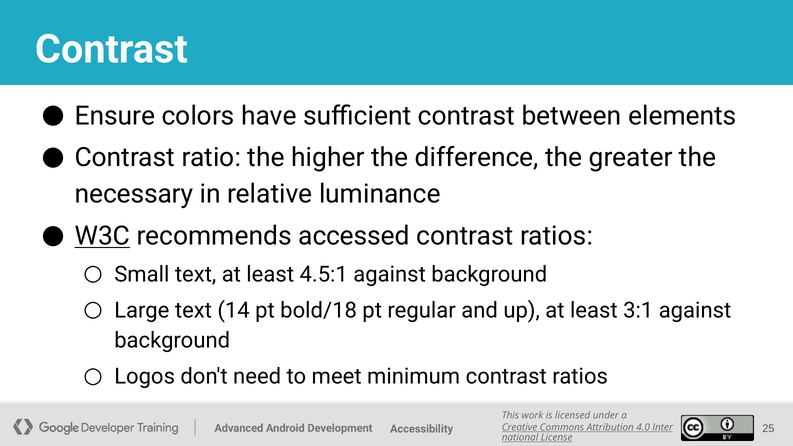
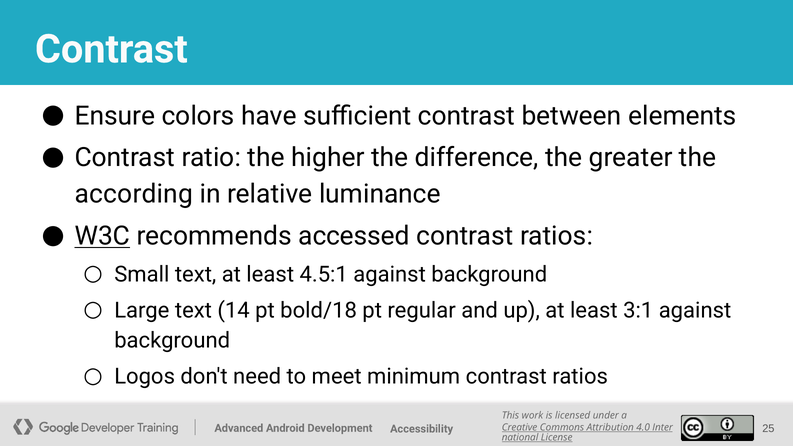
necessary: necessary -> according
